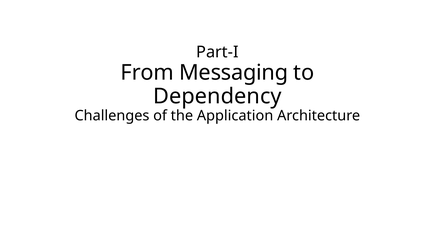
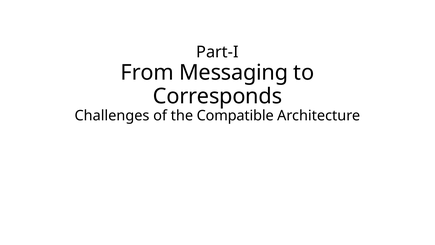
Dependency: Dependency -> Corresponds
Application: Application -> Compatible
